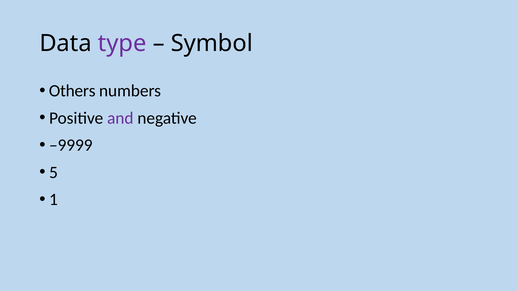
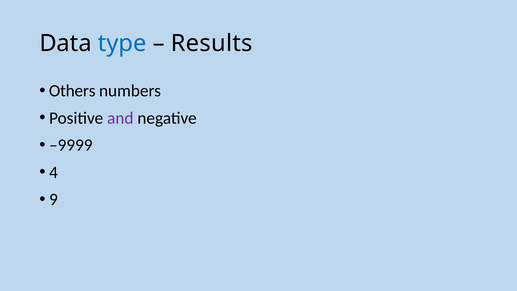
type colour: purple -> blue
Symbol: Symbol -> Results
5: 5 -> 4
1: 1 -> 9
